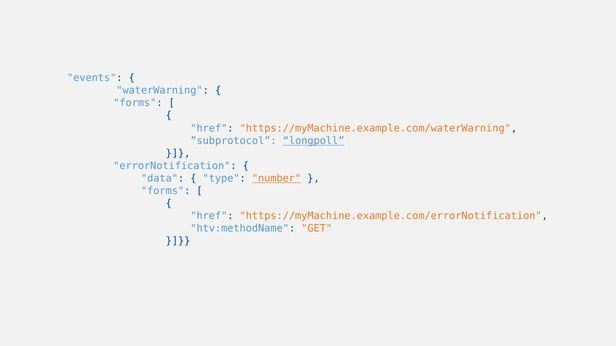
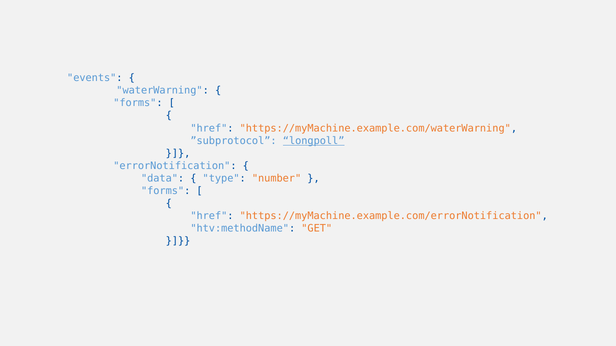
number underline: present -> none
